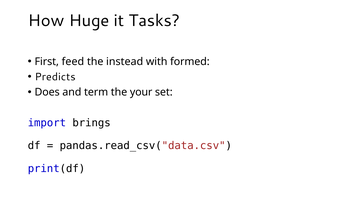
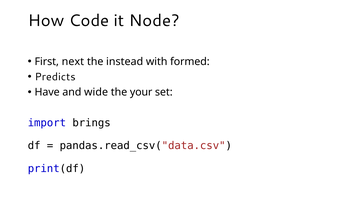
Huge: Huge -> Code
Tasks: Tasks -> Node
feed: feed -> next
Does: Does -> Have
term: term -> wide
